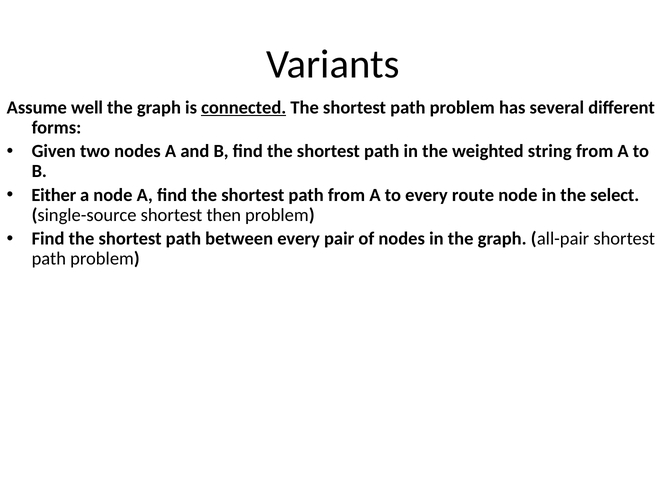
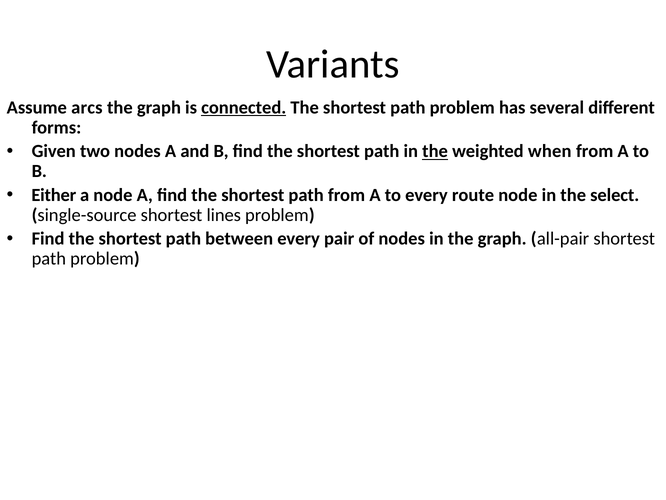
well: well -> arcs
the at (435, 151) underline: none -> present
string: string -> when
then: then -> lines
